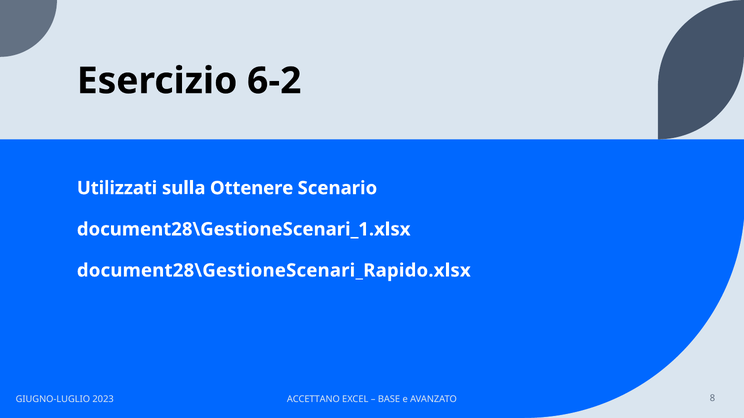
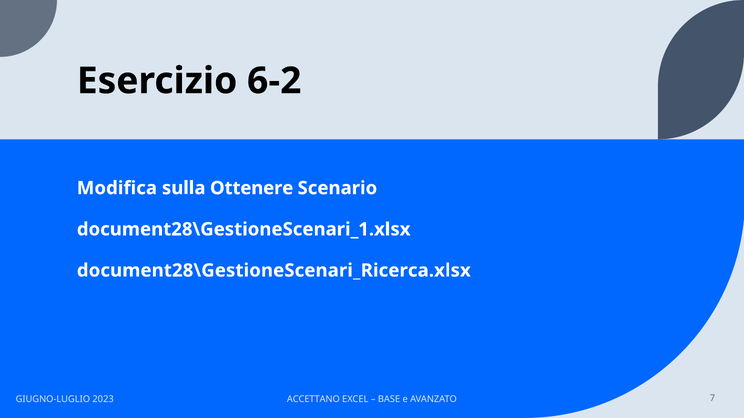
Utilizzati: Utilizzati -> Modifica
document28\GestioneScenari_Rapido.xlsx: document28\GestioneScenari_Rapido.xlsx -> document28\GestioneScenari_Ricerca.xlsx
8: 8 -> 7
